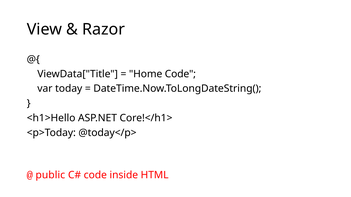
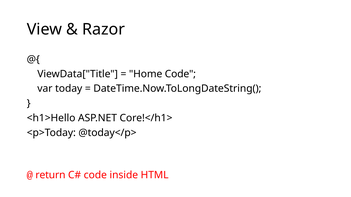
public: public -> return
